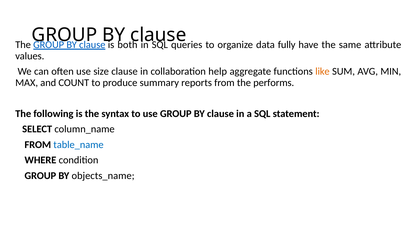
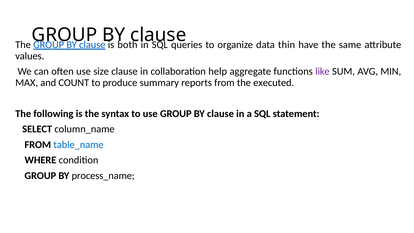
fully: fully -> thin
like colour: orange -> purple
performs: performs -> executed
objects_name: objects_name -> process_name
